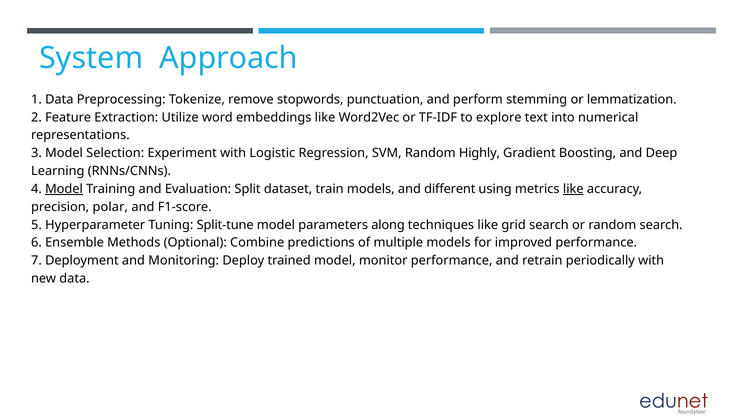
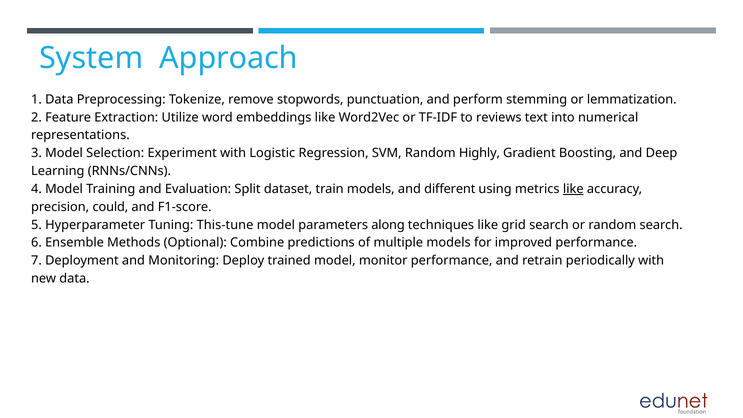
explore: explore -> reviews
Model at (64, 189) underline: present -> none
polar: polar -> could
Split-tune: Split-tune -> This-tune
